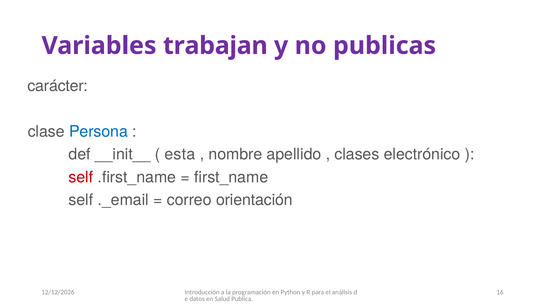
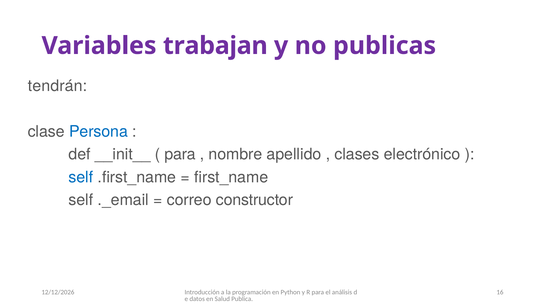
carácter: carácter -> tendrán
esta at (180, 155): esta -> para
self at (81, 178) colour: red -> blue
orientación: orientación -> constructor
